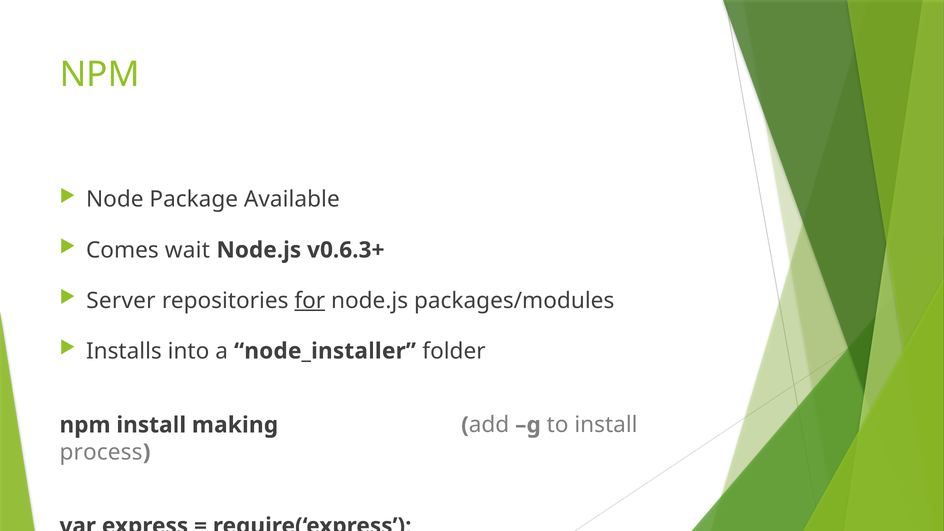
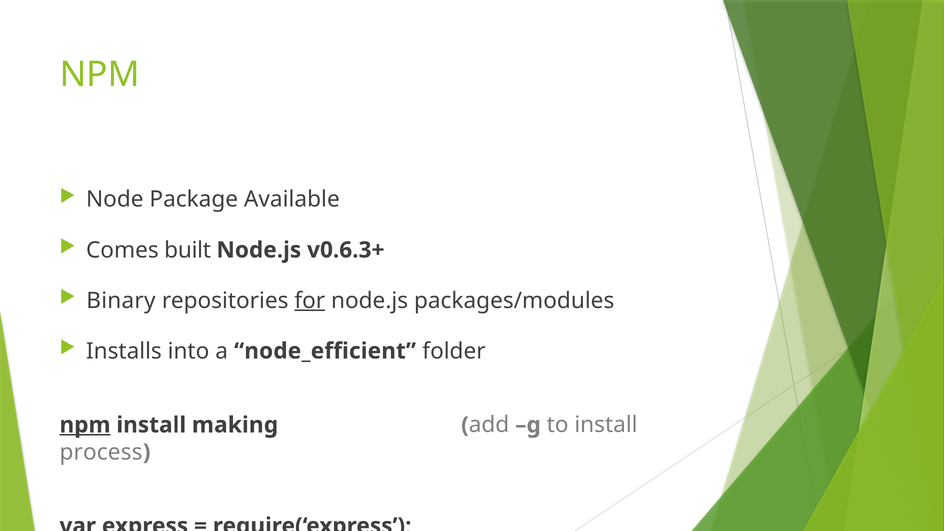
wait: wait -> built
Server: Server -> Binary
node_installer: node_installer -> node_efficient
npm at (85, 425) underline: none -> present
